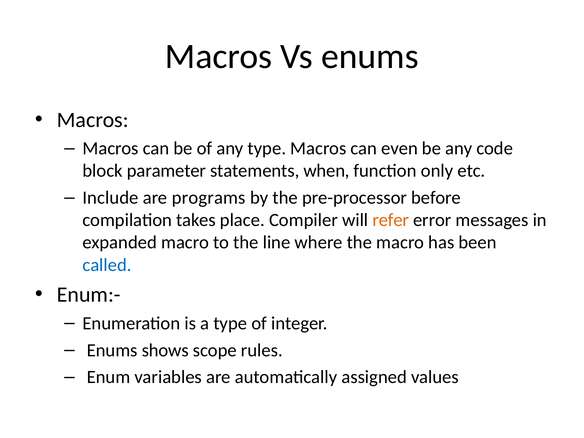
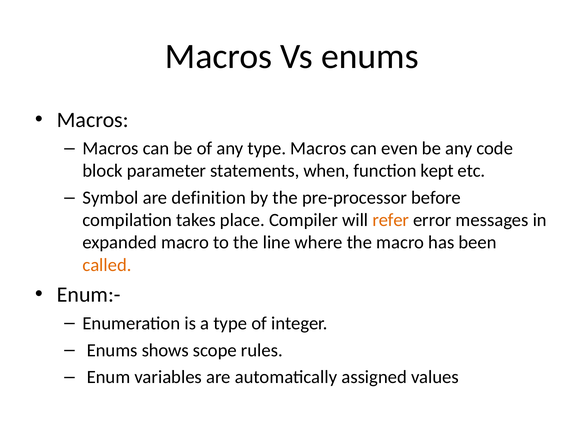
only: only -> kept
Include: Include -> Symbol
programs: programs -> definition
called colour: blue -> orange
